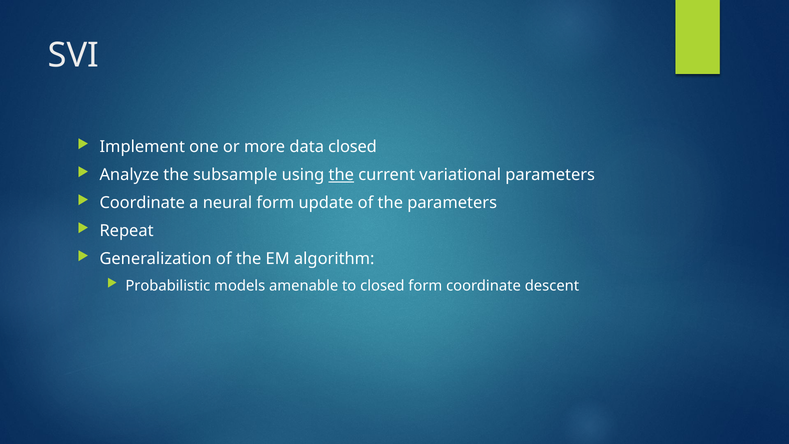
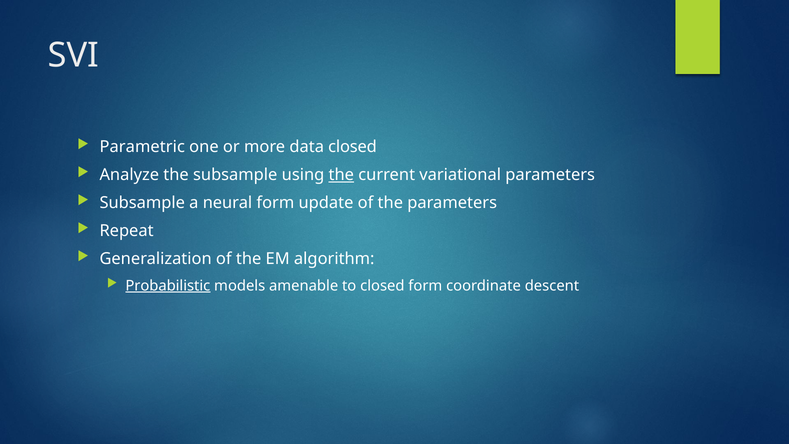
Implement: Implement -> Parametric
Coordinate at (142, 203): Coordinate -> Subsample
Probabilistic underline: none -> present
